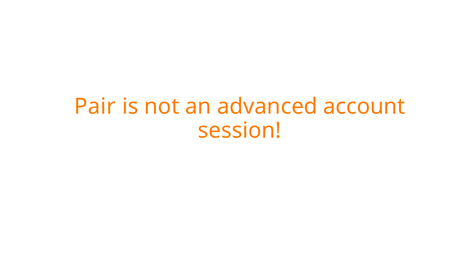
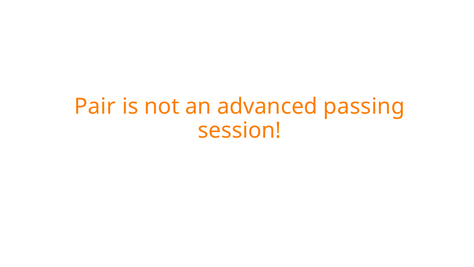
account: account -> passing
